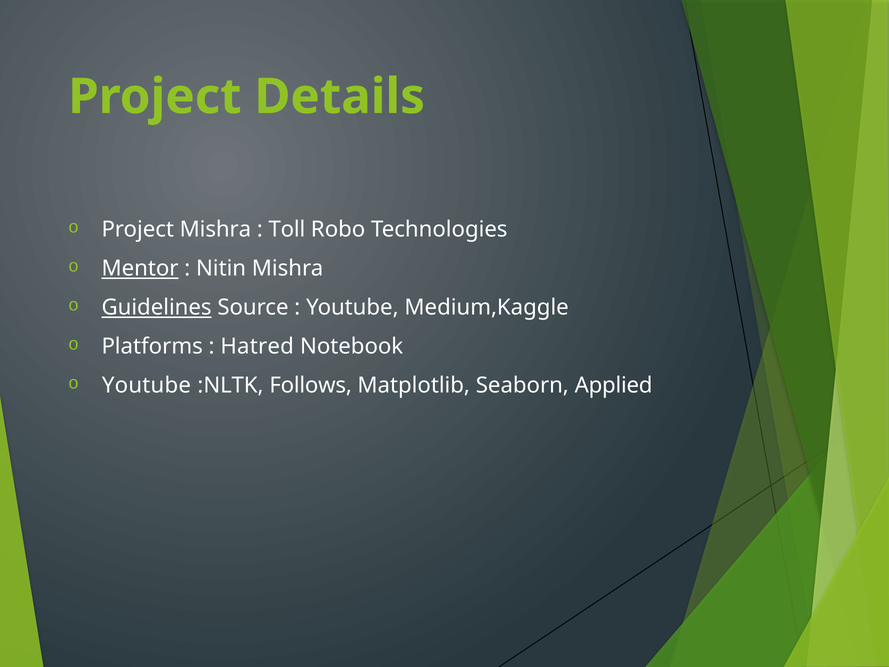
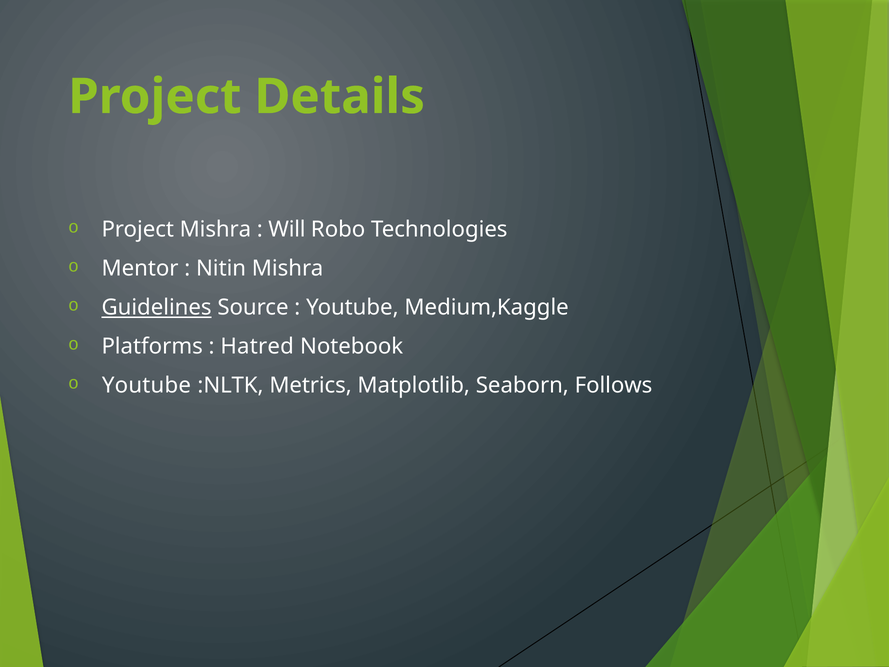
Toll: Toll -> Will
Mentor underline: present -> none
Follows: Follows -> Metrics
Applied: Applied -> Follows
